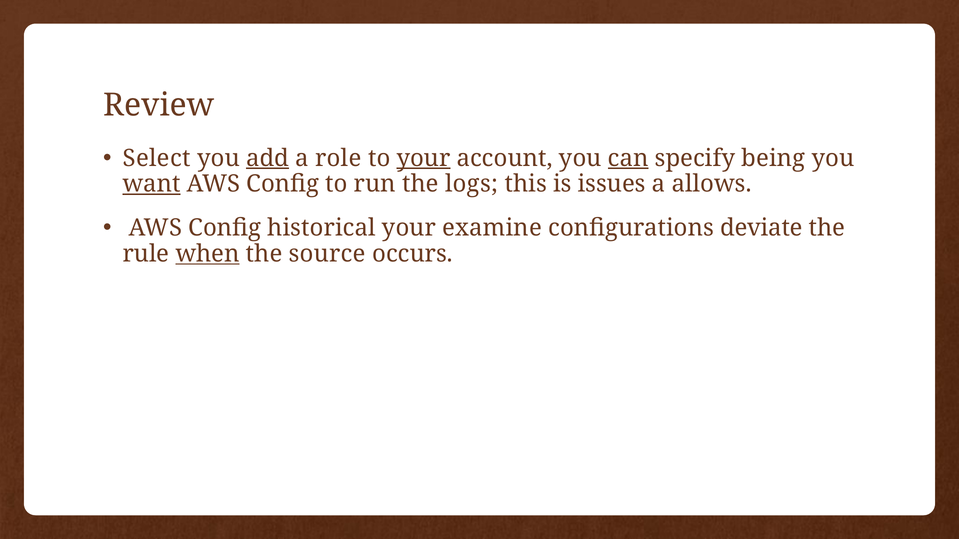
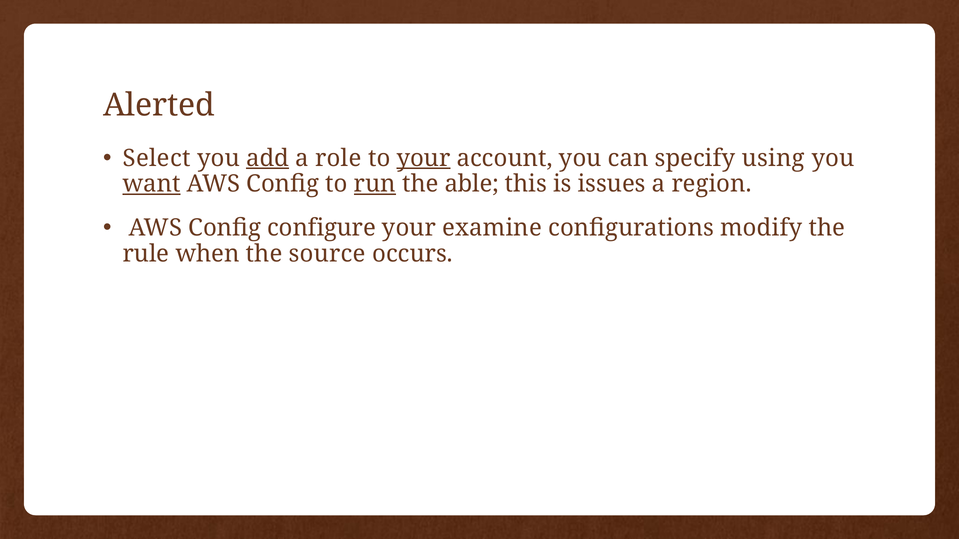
Review: Review -> Alerted
can underline: present -> none
being: being -> using
run underline: none -> present
logs: logs -> able
allows: allows -> region
historical: historical -> configure
deviate: deviate -> modify
when underline: present -> none
